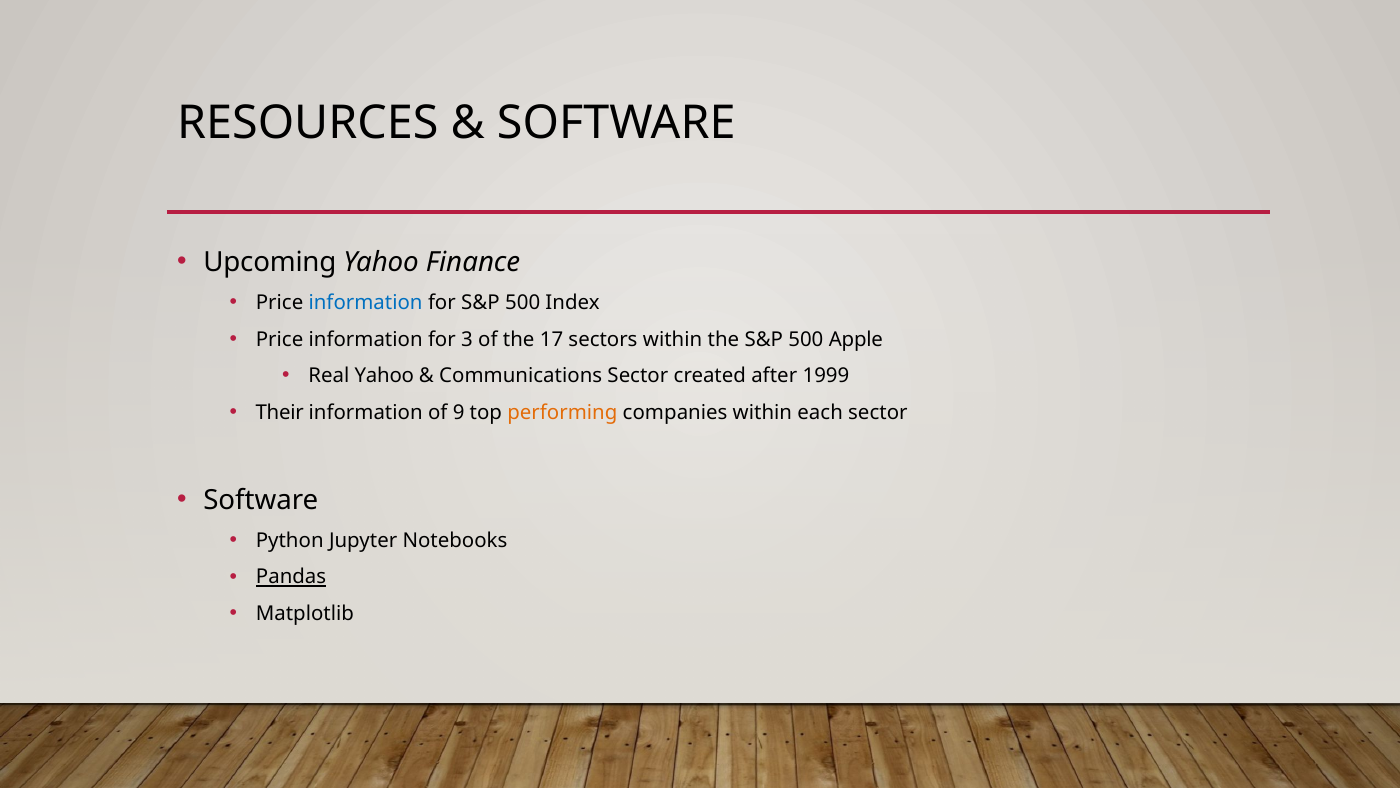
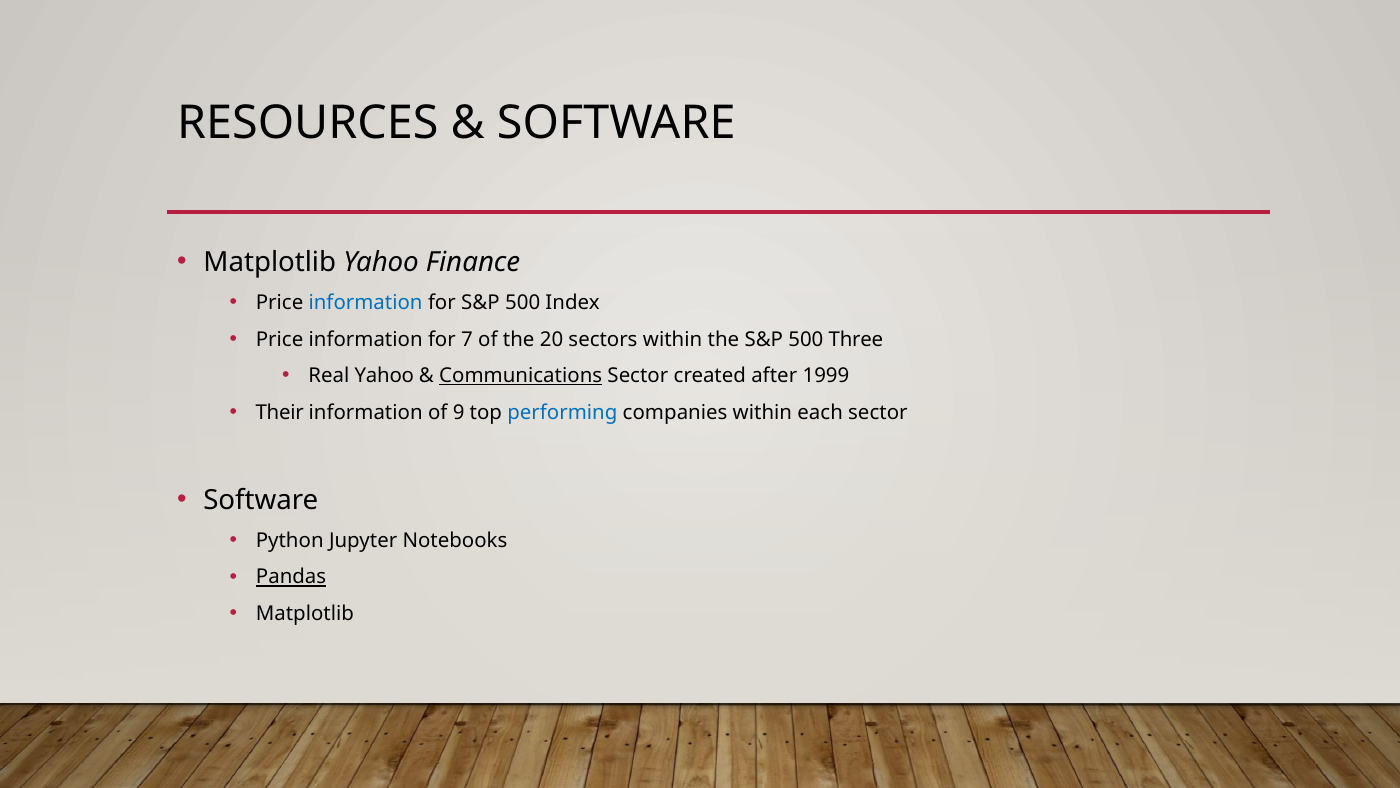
Upcoming at (270, 262): Upcoming -> Matplotlib
3: 3 -> 7
17: 17 -> 20
Apple: Apple -> Three
Communications underline: none -> present
performing colour: orange -> blue
